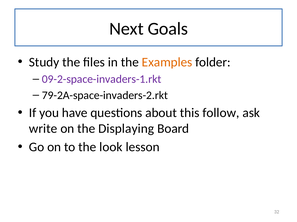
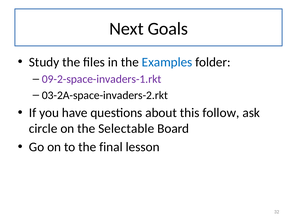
Examples colour: orange -> blue
79-2A-space-invaders-2.rkt: 79-2A-space-invaders-2.rkt -> 03-2A-space-invaders-2.rkt
write: write -> circle
Displaying: Displaying -> Selectable
look: look -> final
